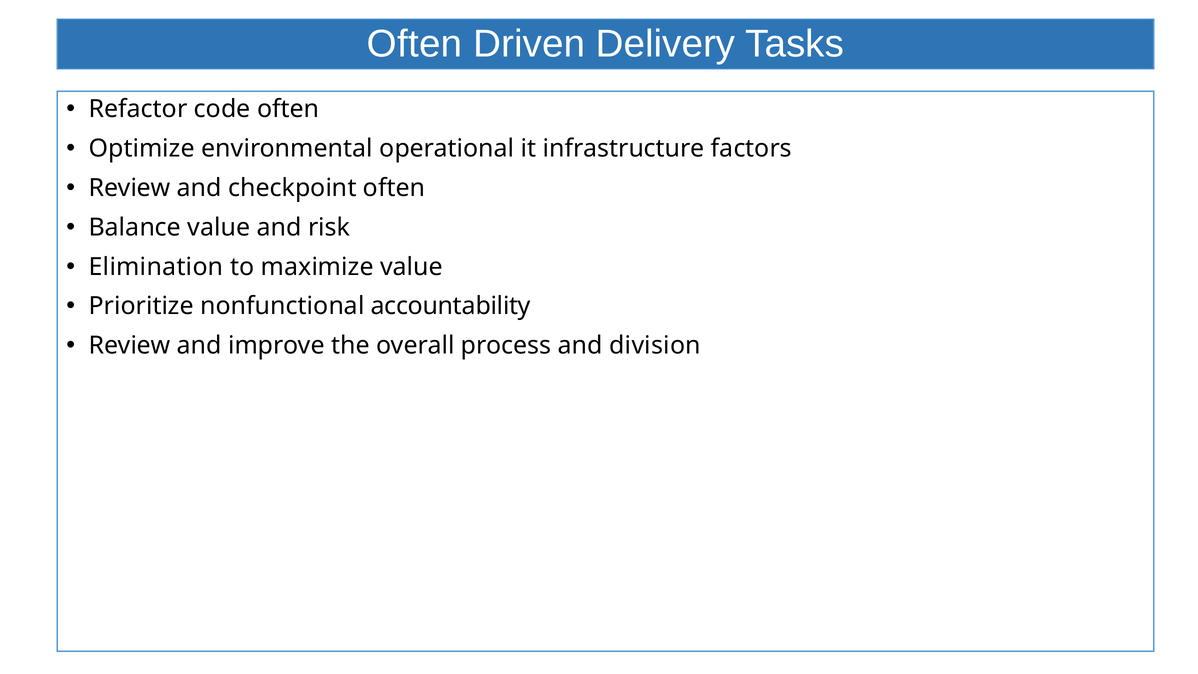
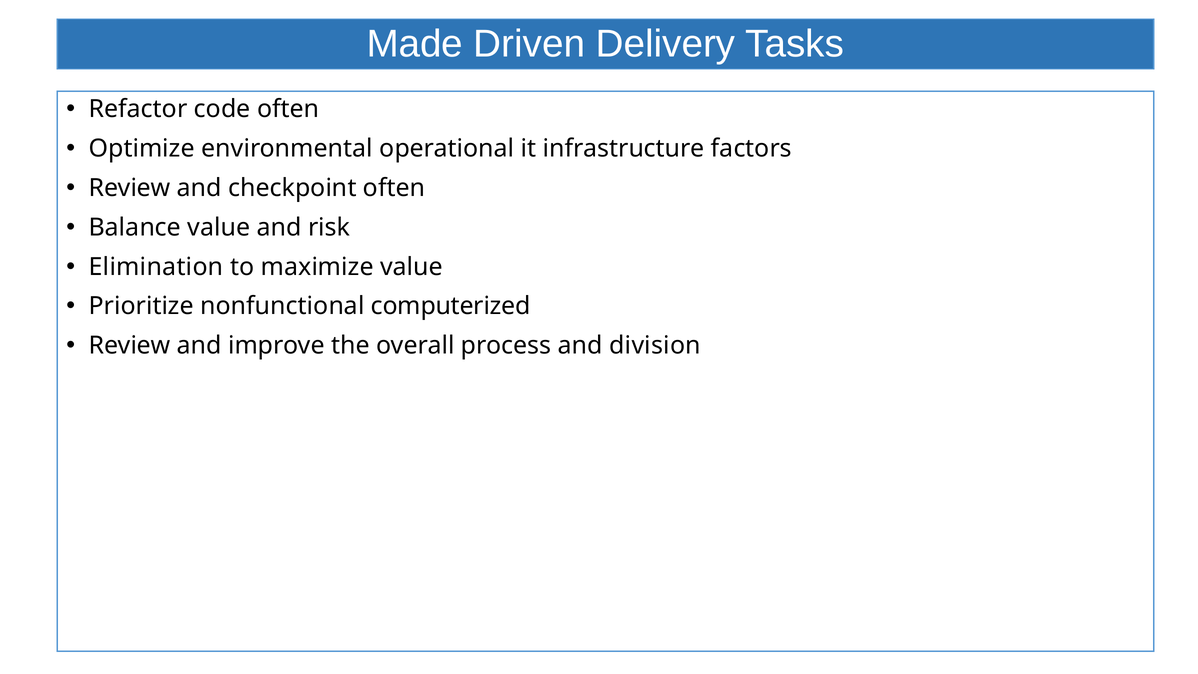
Often at (415, 44): Often -> Made
accountability: accountability -> computerized
